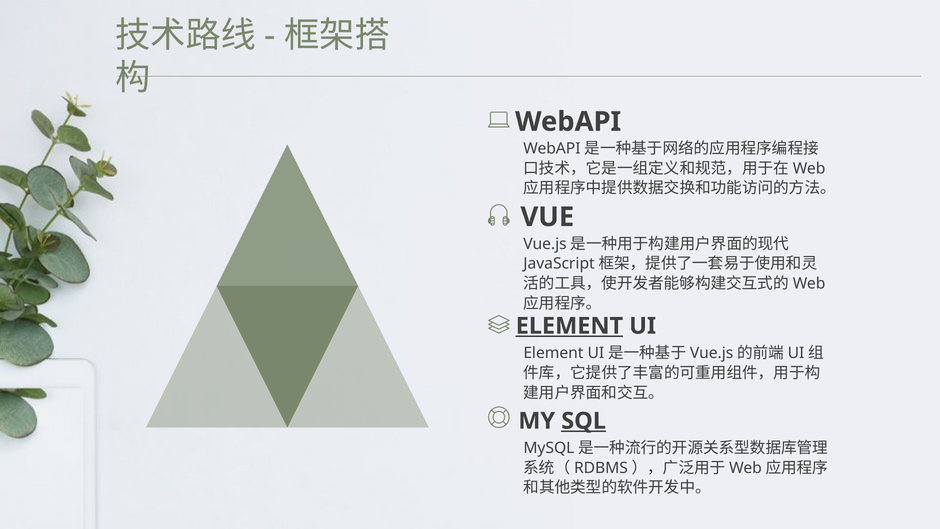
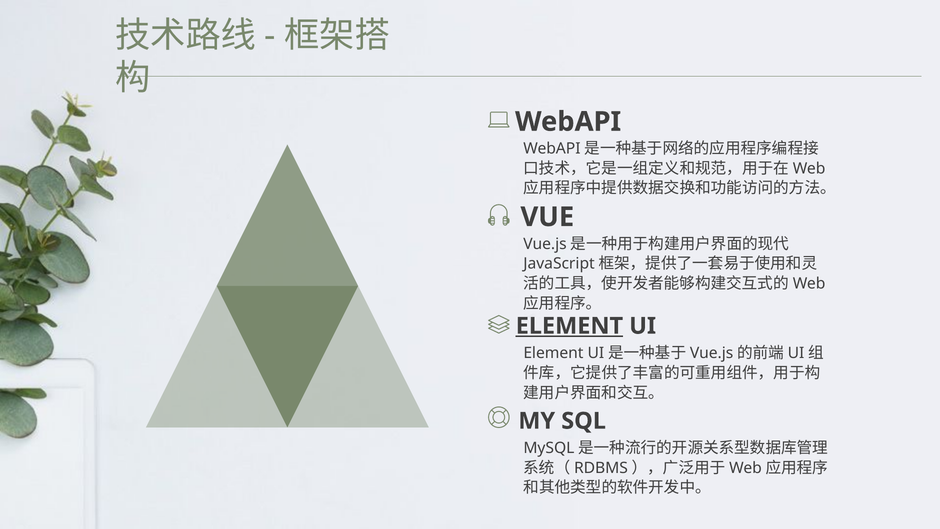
SQL underline: present -> none
